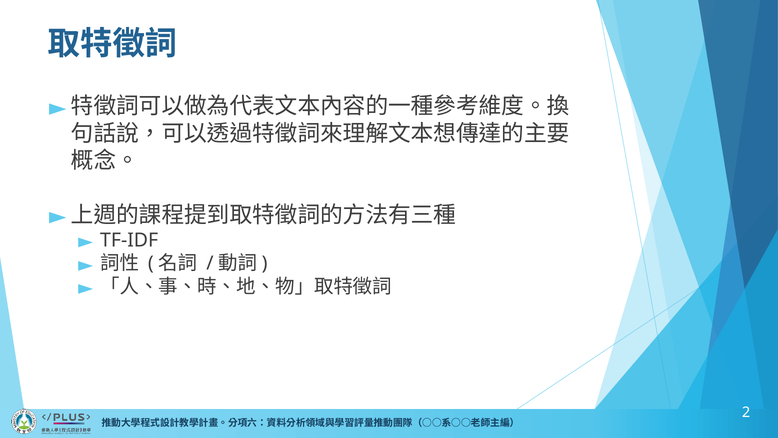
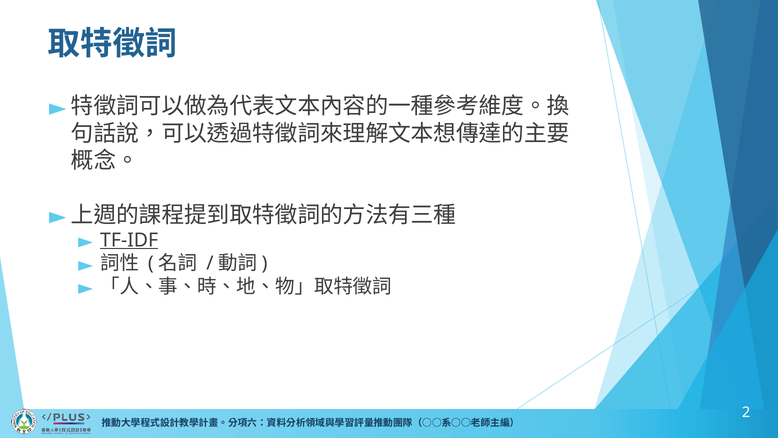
TF-IDF underline: none -> present
